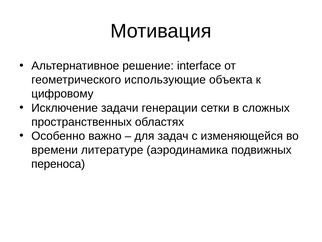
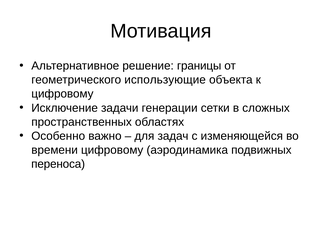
interface: interface -> границы
времени литературе: литературе -> цифровому
